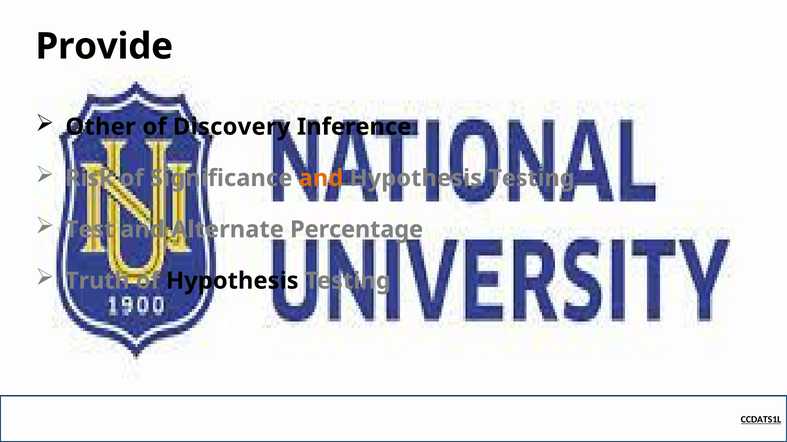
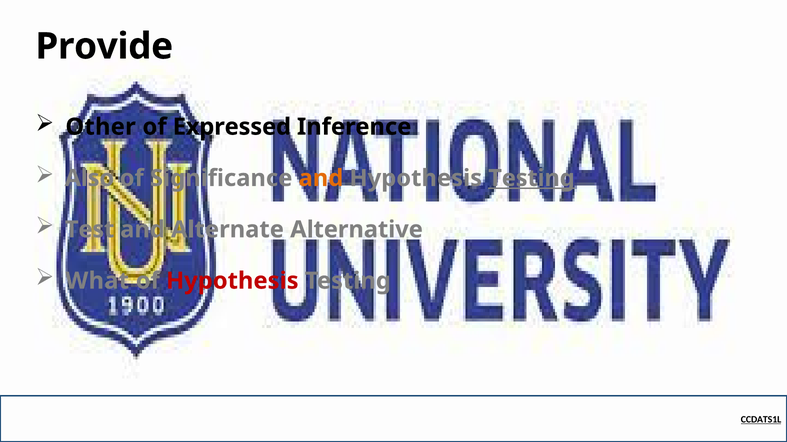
Discovery: Discovery -> Expressed
Risk: Risk -> Also
Testing at (531, 178) underline: none -> present
Percentage: Percentage -> Alternative
Truth: Truth -> What
Hypothesis at (232, 281) colour: black -> red
